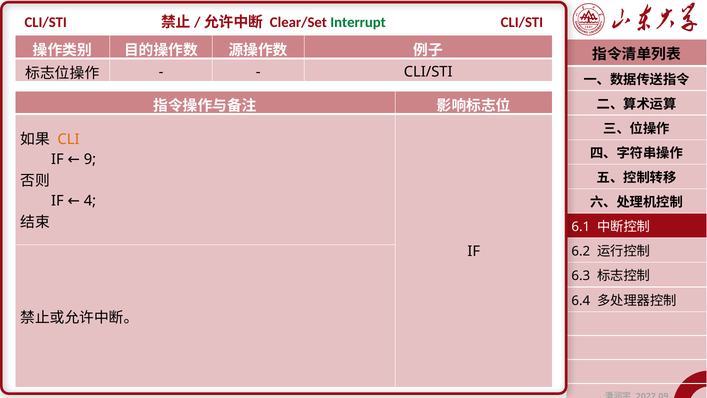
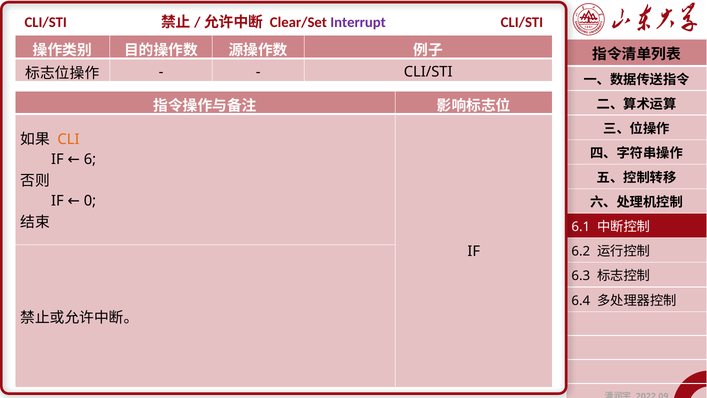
Interrupt colour: green -> purple
9: 9 -> 6
4: 4 -> 0
